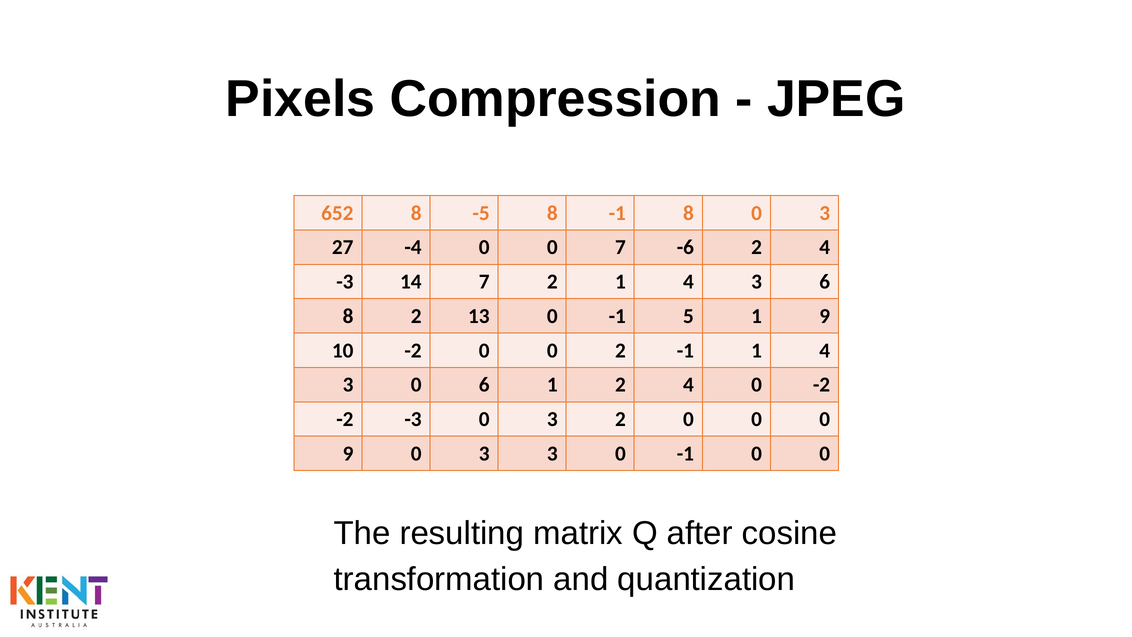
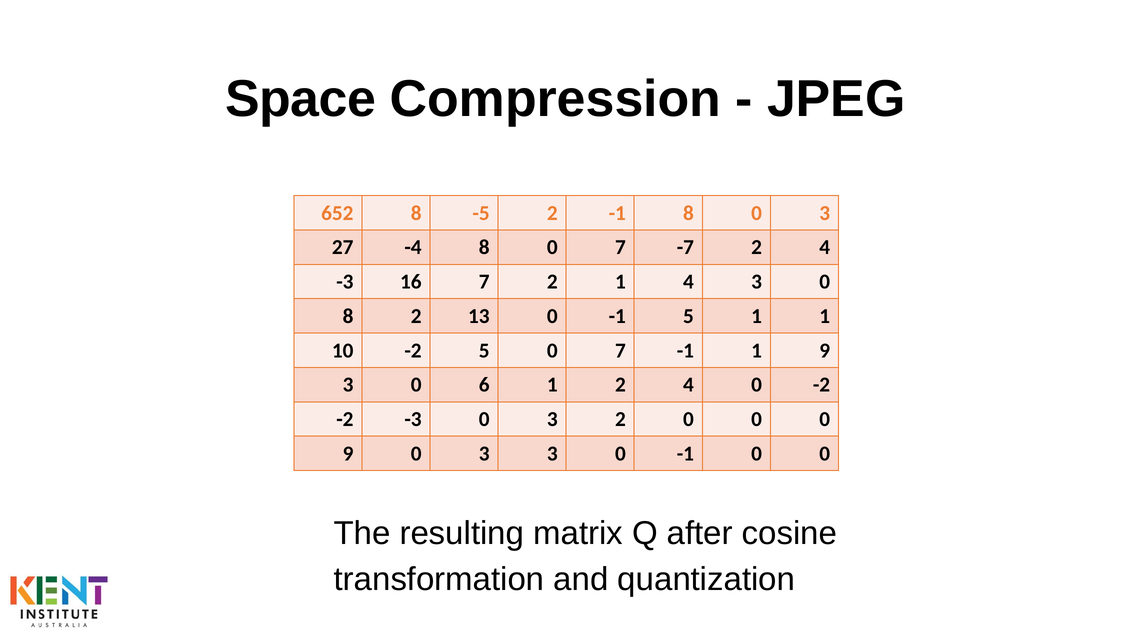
Pixels: Pixels -> Space
-5 8: 8 -> 2
-4 0: 0 -> 8
-6: -6 -> -7
14: 14 -> 16
4 3 6: 6 -> 0
1 9: 9 -> 1
-2 0: 0 -> 5
2 at (620, 350): 2 -> 7
-1 1 4: 4 -> 9
